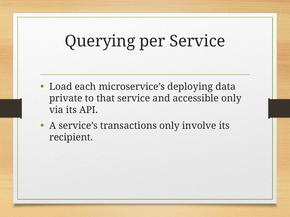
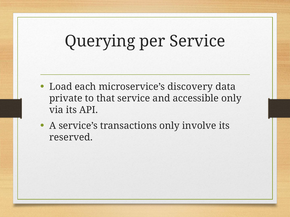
deploying: deploying -> discovery
recipient: recipient -> reserved
